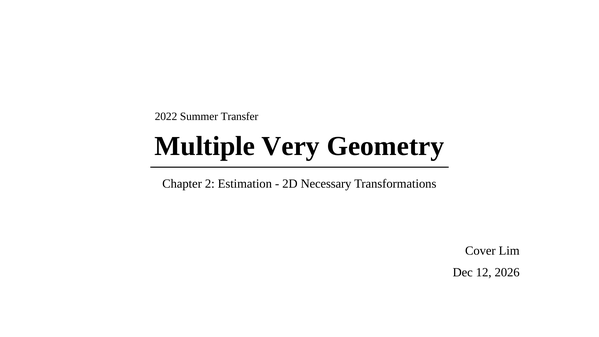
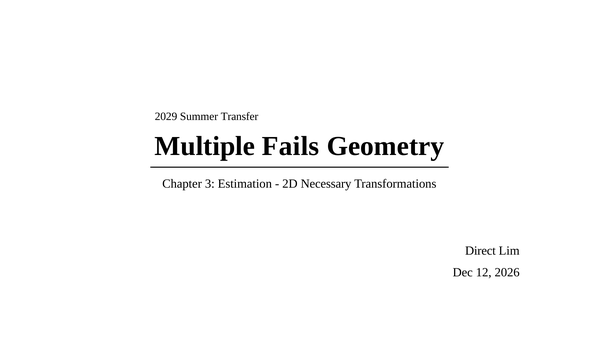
2022: 2022 -> 2029
Very: Very -> Fails
2: 2 -> 3
Cover: Cover -> Direct
